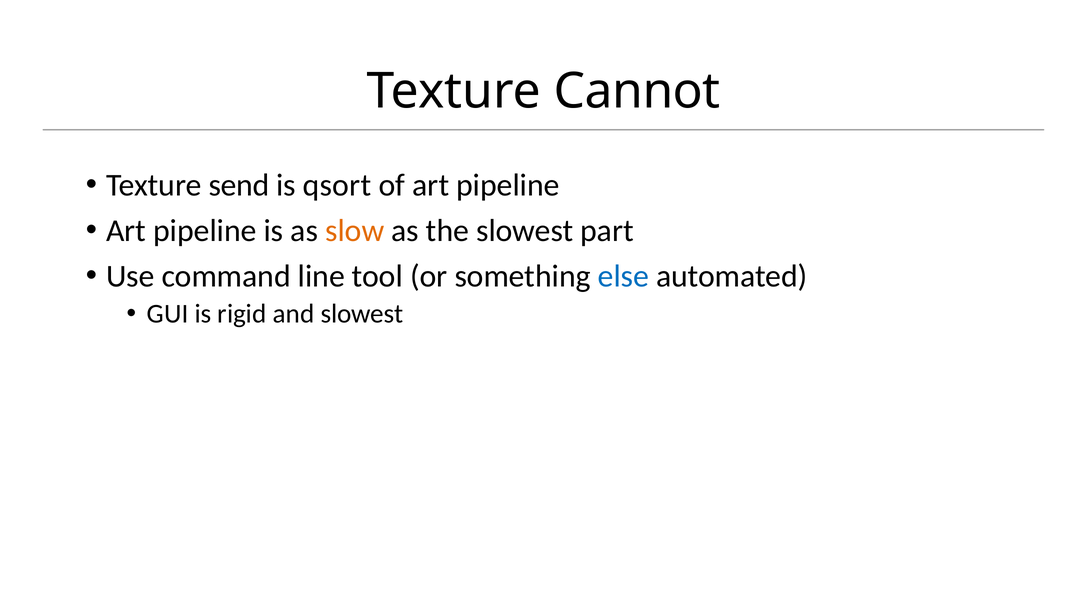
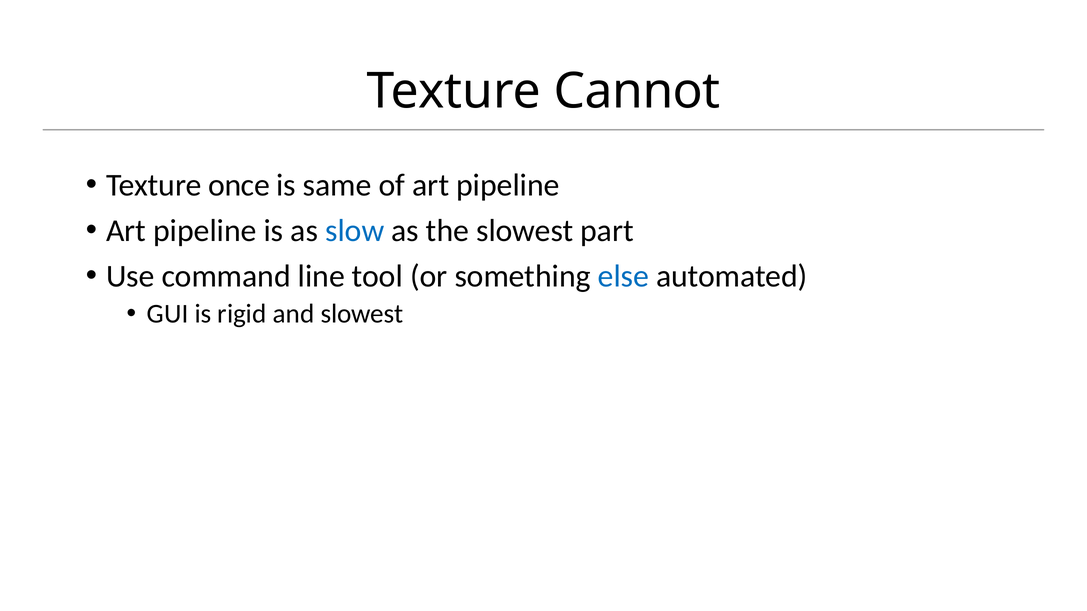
send: send -> once
qsort: qsort -> same
slow colour: orange -> blue
